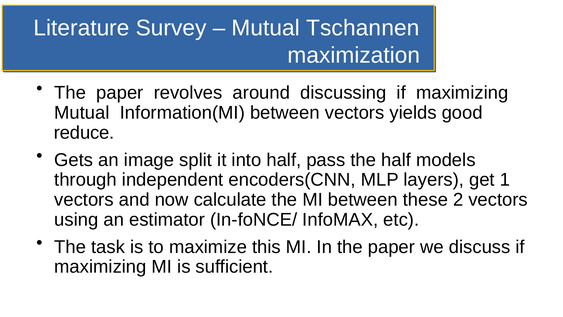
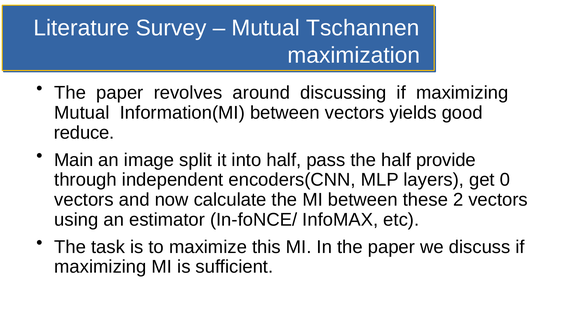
Gets: Gets -> Main
models: models -> provide
1: 1 -> 0
